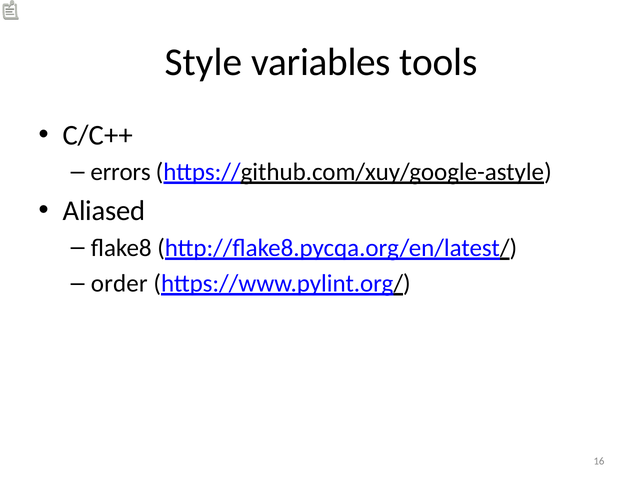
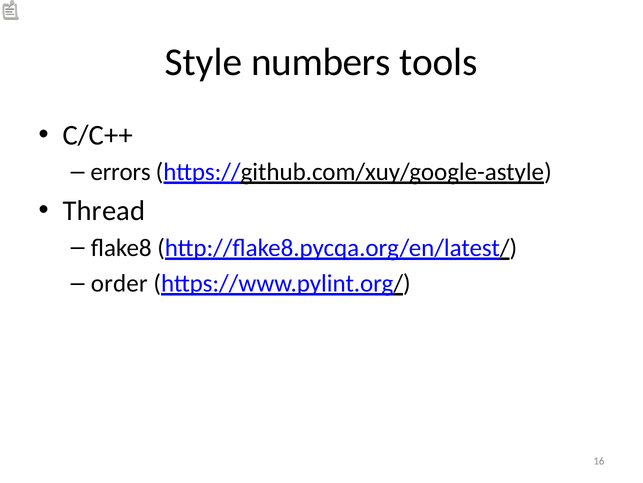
variables: variables -> numbers
Aliased: Aliased -> Thread
